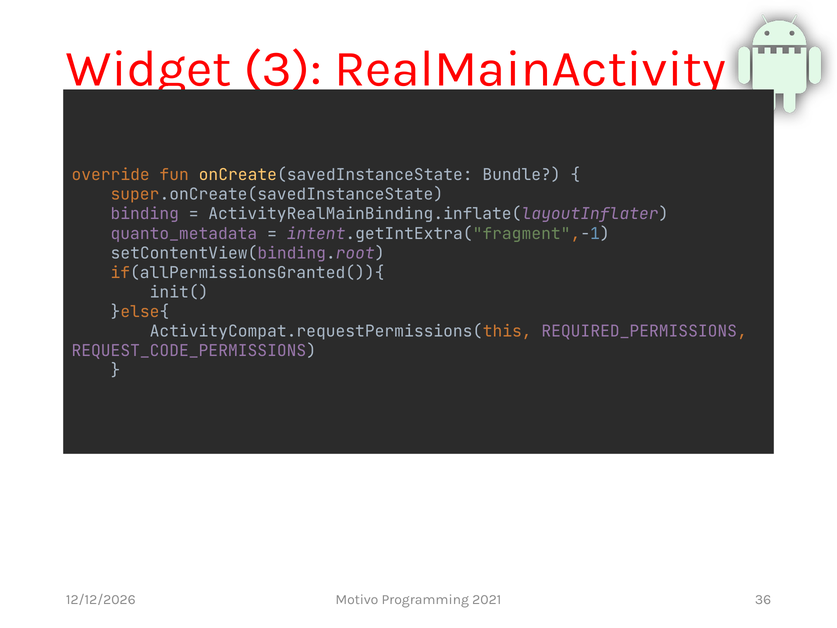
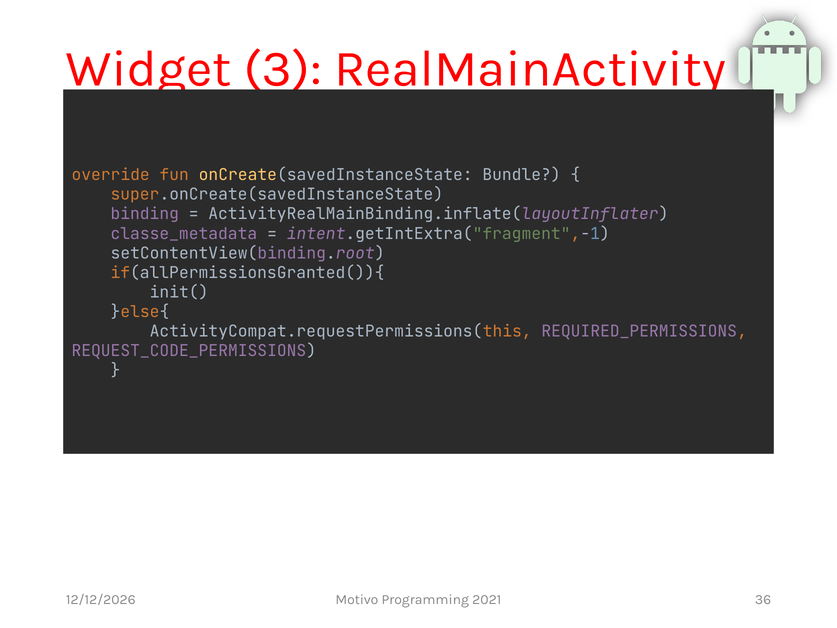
quanto_metadata: quanto_metadata -> classe_metadata
